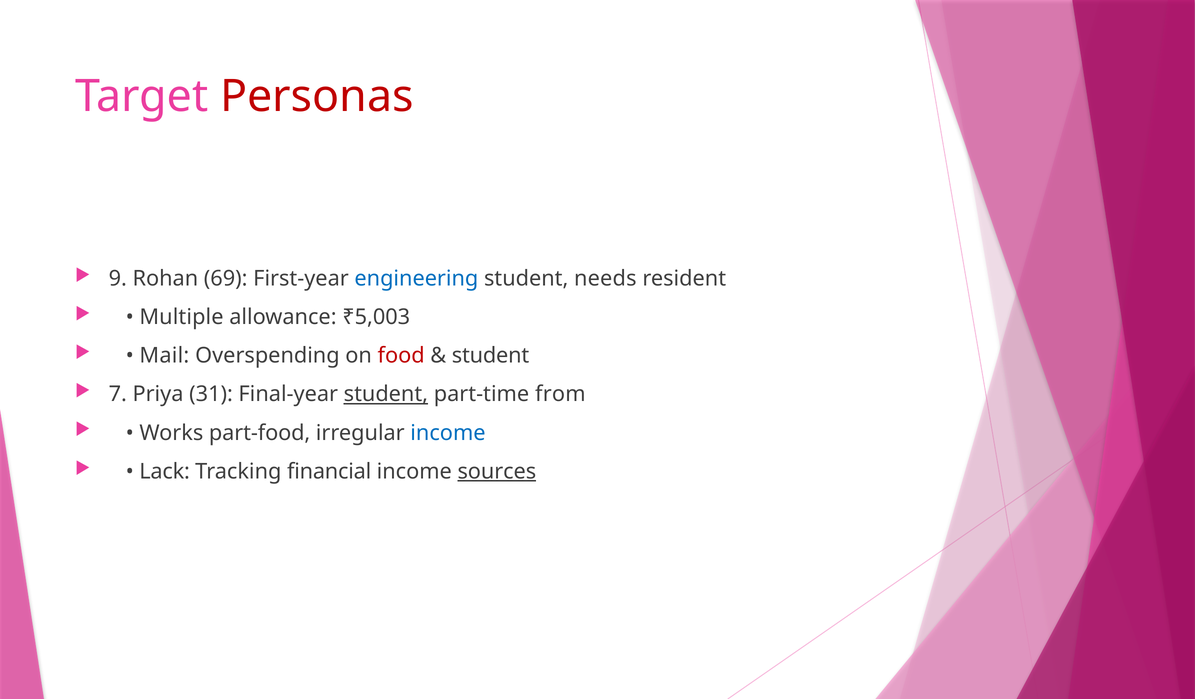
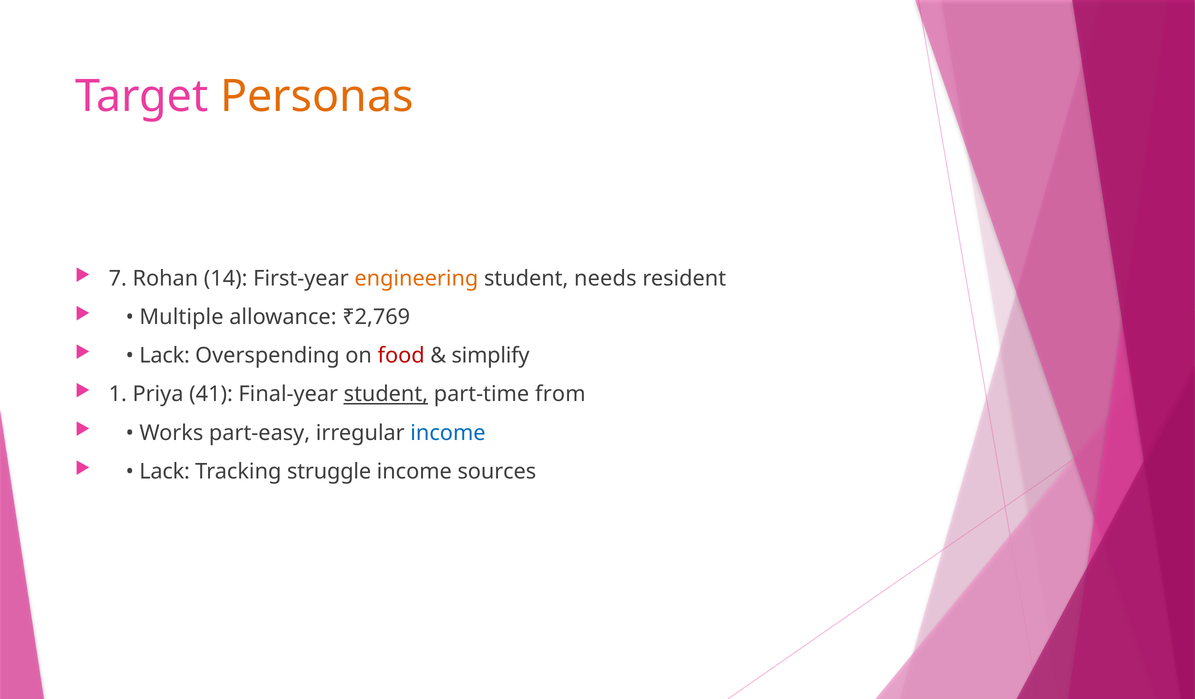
Personas colour: red -> orange
9: 9 -> 7
69: 69 -> 14
engineering colour: blue -> orange
₹5,003: ₹5,003 -> ₹2,769
Mail at (164, 355): Mail -> Lack
student at (491, 355): student -> simplify
7: 7 -> 1
31: 31 -> 41
part-food: part-food -> part-easy
financial: financial -> struggle
sources underline: present -> none
